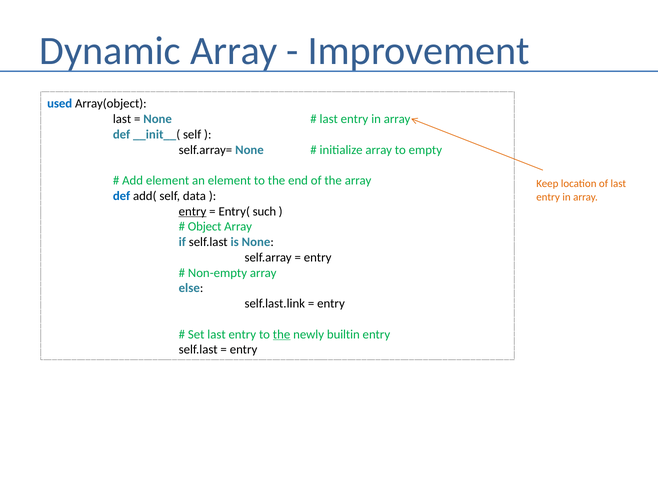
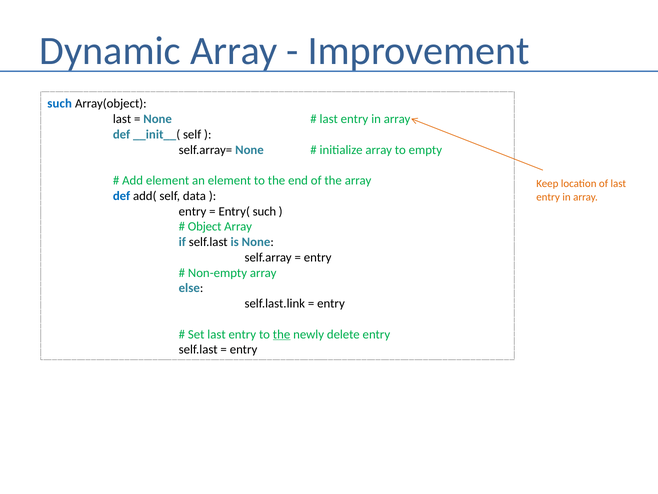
used at (60, 104): used -> such
entry at (193, 211) underline: present -> none
builtin: builtin -> delete
